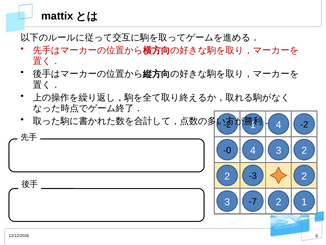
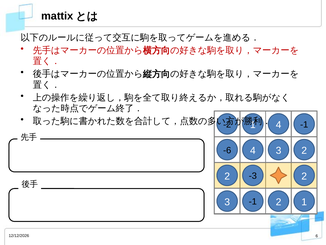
-2 at (304, 124): -2 -> -1
-0: -0 -> -6
-7 at (253, 201): -7 -> -1
